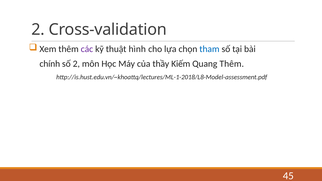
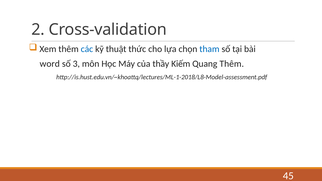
các colour: purple -> blue
hình: hình -> thức
chính: chính -> word
số 2: 2 -> 3
